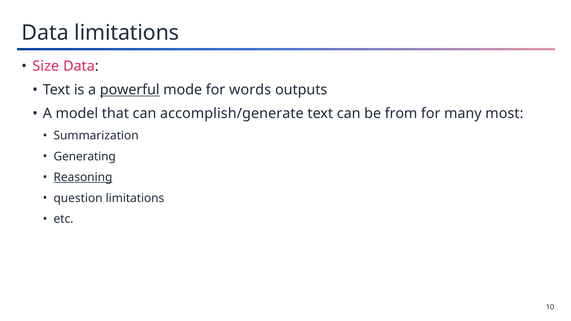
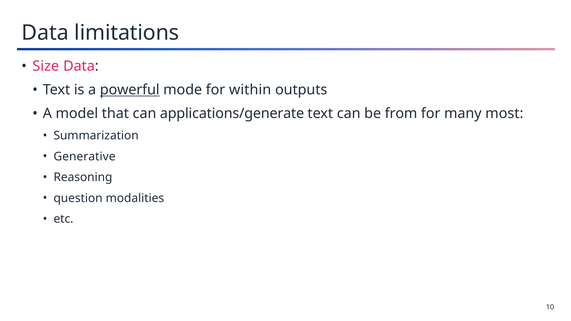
words: words -> within
accomplish/generate: accomplish/generate -> applications/generate
Generating: Generating -> Generative
Reasoning underline: present -> none
question limitations: limitations -> modalities
